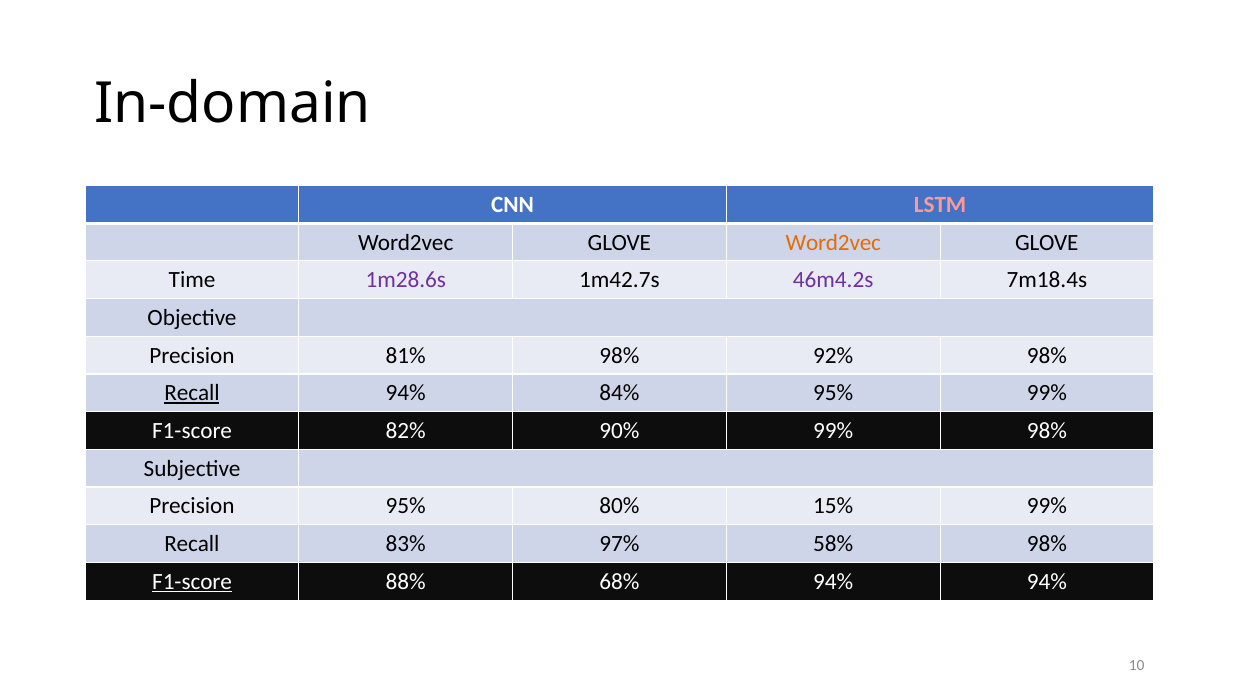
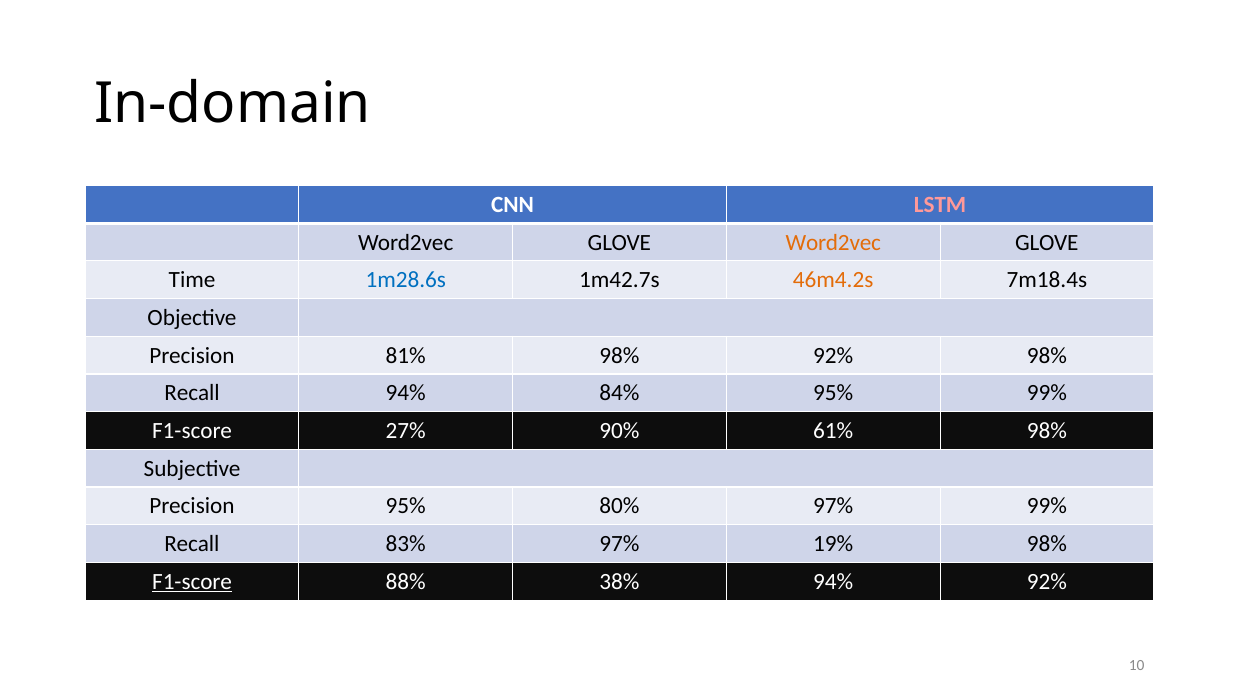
1m28.6s colour: purple -> blue
46m4.2s colour: purple -> orange
Recall at (192, 393) underline: present -> none
82%: 82% -> 27%
90% 99%: 99% -> 61%
80% 15%: 15% -> 97%
58%: 58% -> 19%
68%: 68% -> 38%
94% 94%: 94% -> 92%
